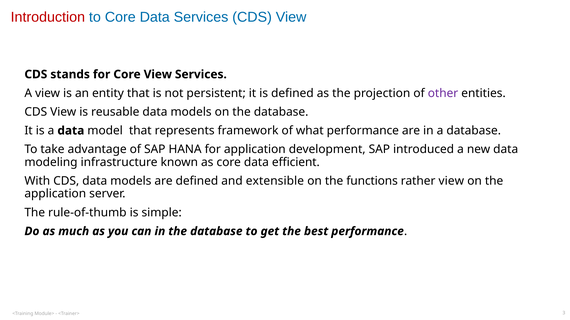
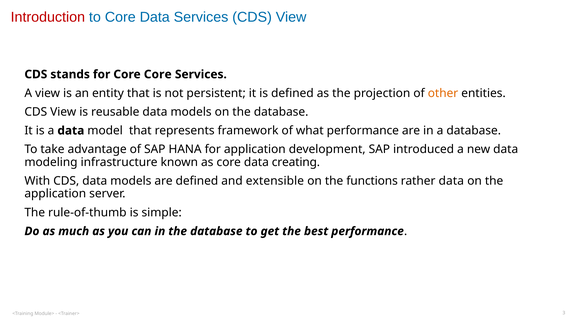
Core View: View -> Core
other colour: purple -> orange
efficient: efficient -> creating
rather view: view -> data
